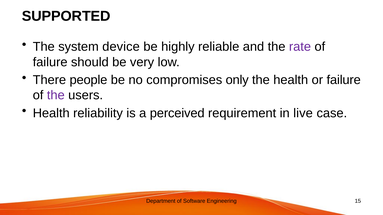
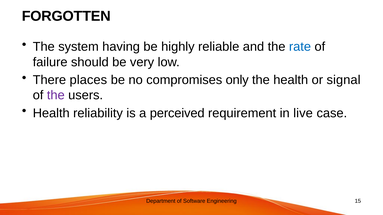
SUPPORTED: SUPPORTED -> FORGOTTEN
device: device -> having
rate colour: purple -> blue
people: people -> places
or failure: failure -> signal
